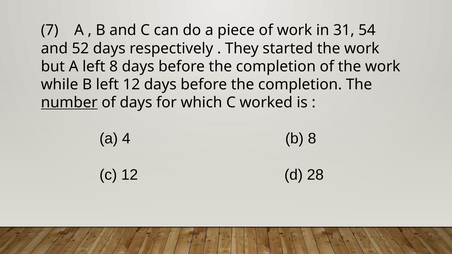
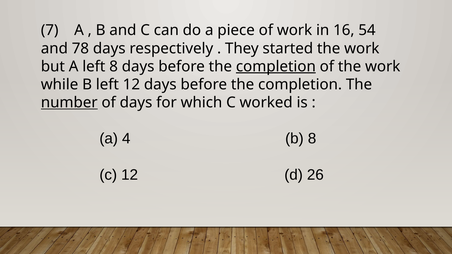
31: 31 -> 16
52: 52 -> 78
completion at (276, 66) underline: none -> present
28: 28 -> 26
